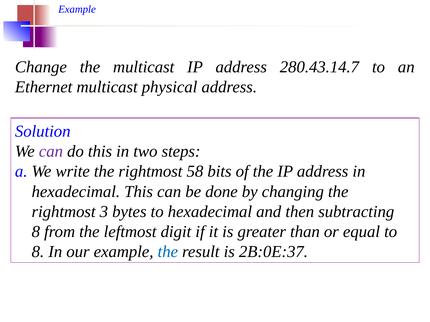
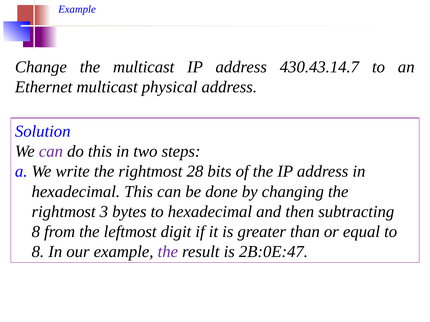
280.43.14.7: 280.43.14.7 -> 430.43.14.7
58: 58 -> 28
the at (168, 252) colour: blue -> purple
2B:0E:37: 2B:0E:37 -> 2B:0E:47
